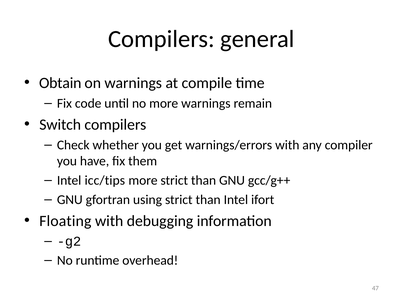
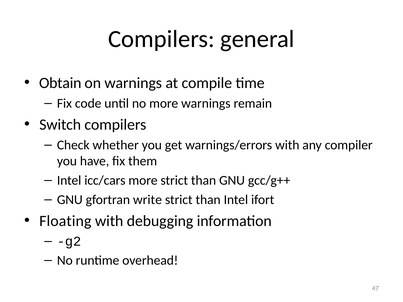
icc/tips: icc/tips -> icc/cars
using: using -> write
